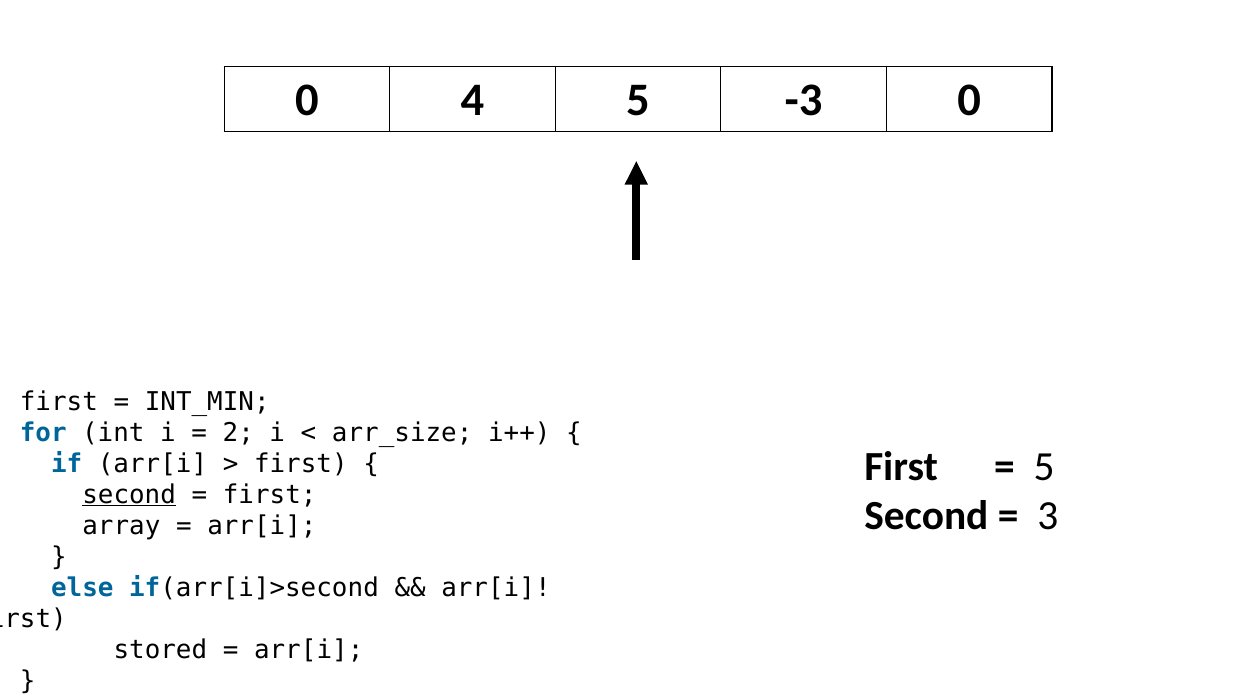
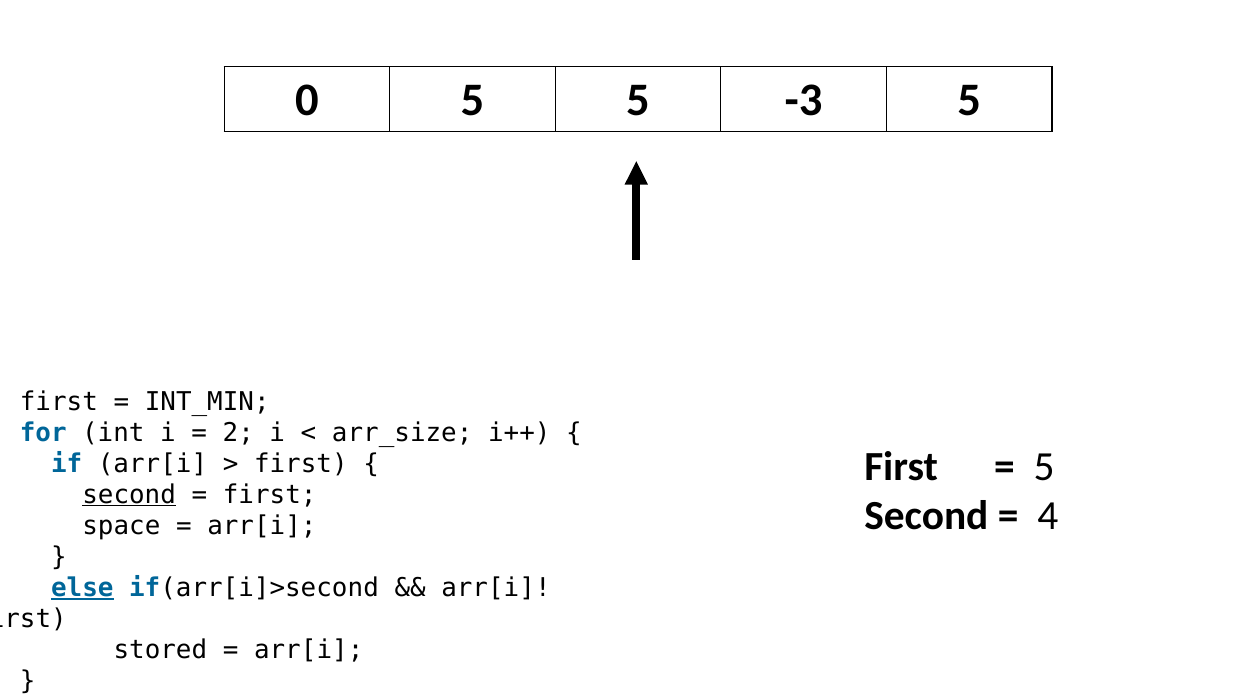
0 4: 4 -> 5
-3 0: 0 -> 5
3: 3 -> 4
array: array -> space
else underline: none -> present
